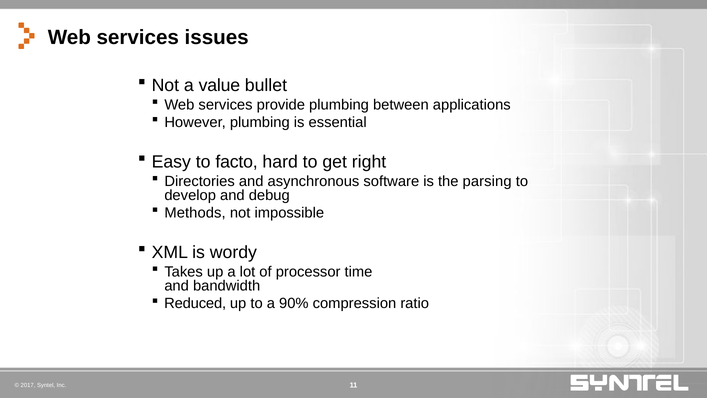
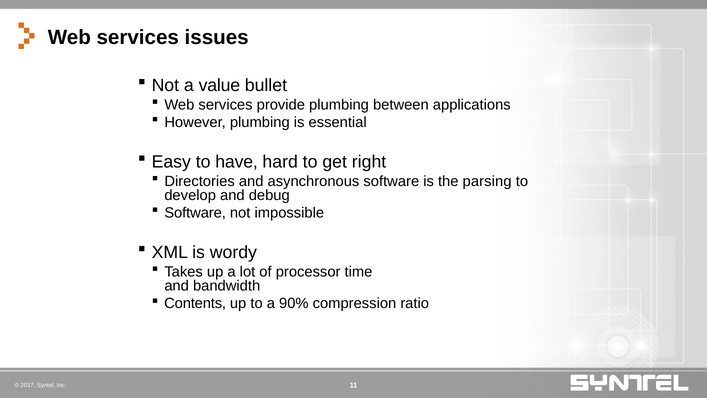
facto: facto -> have
Methods at (195, 213): Methods -> Software
Reduced: Reduced -> Contents
